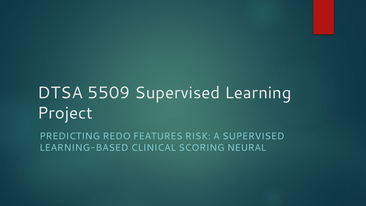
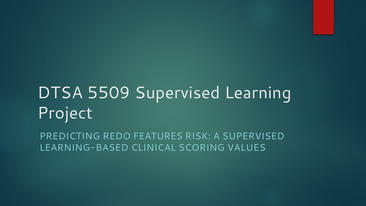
NEURAL: NEURAL -> VALUES
